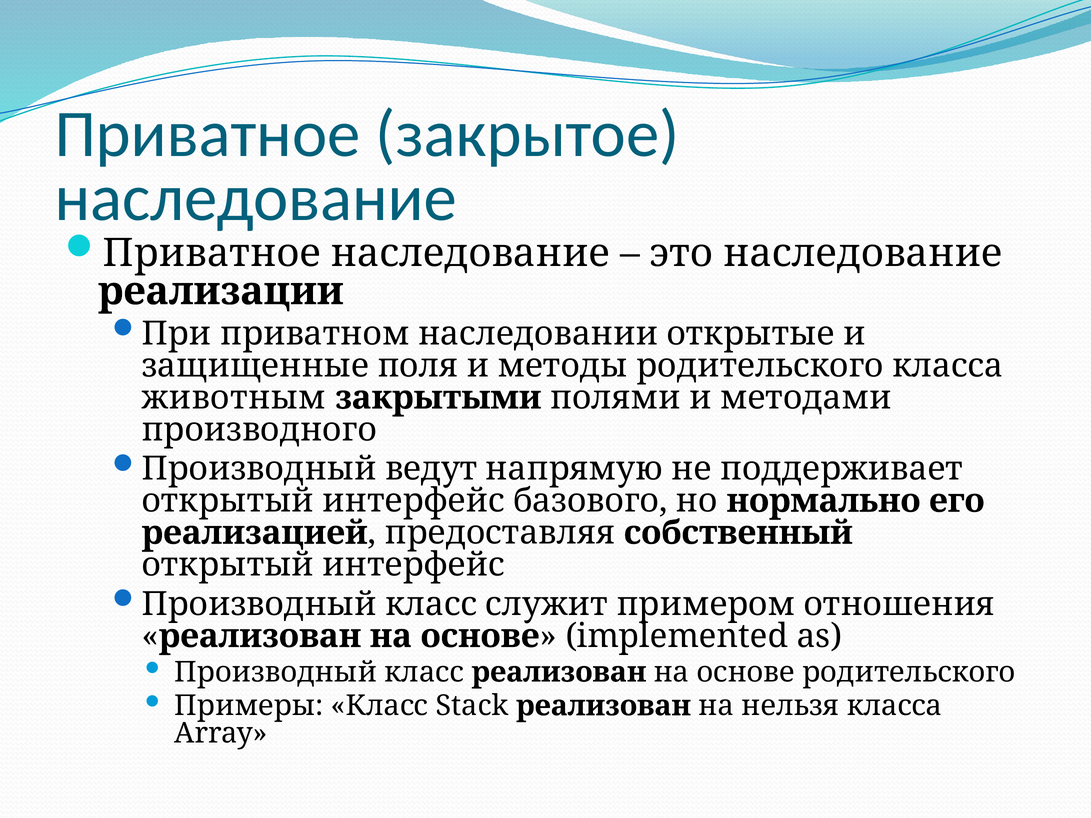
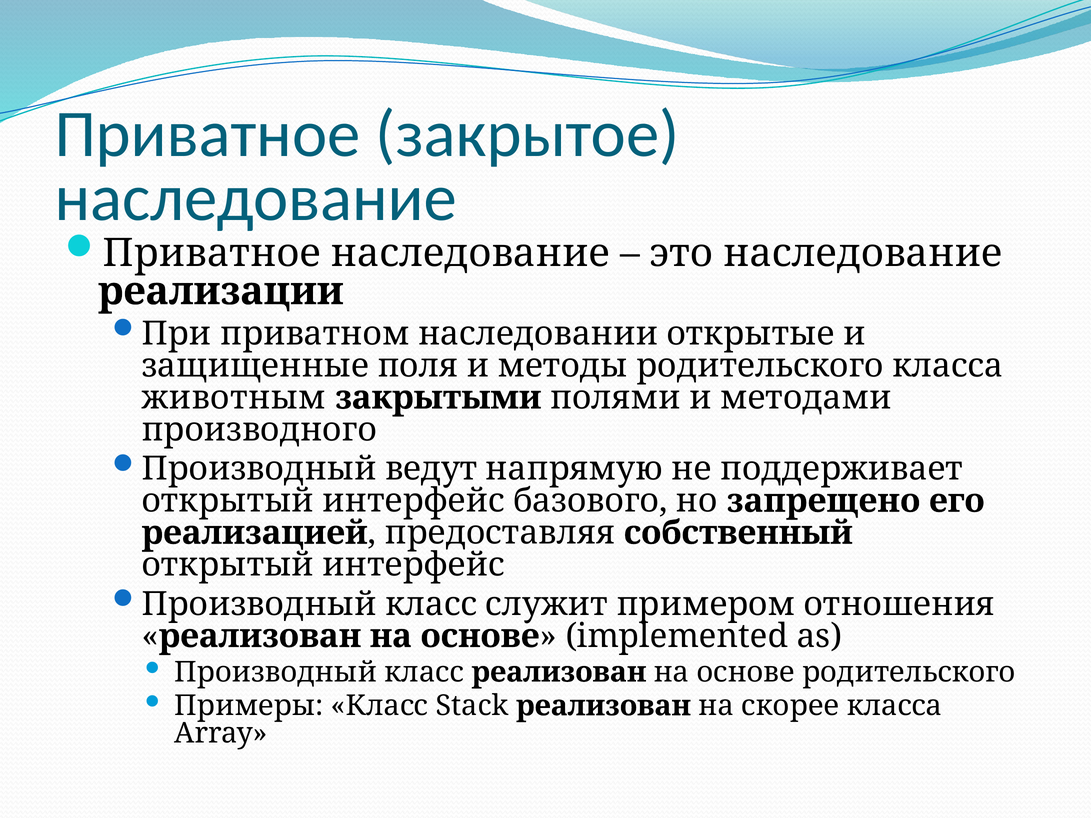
нормально: нормально -> запрещено
нельзя: нельзя -> скорее
